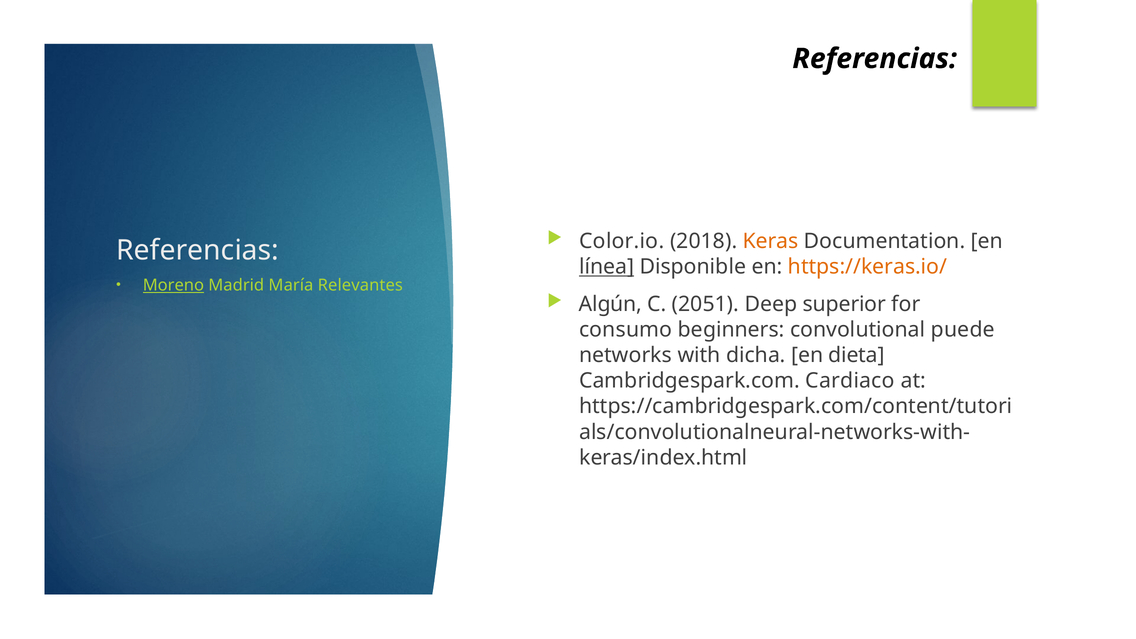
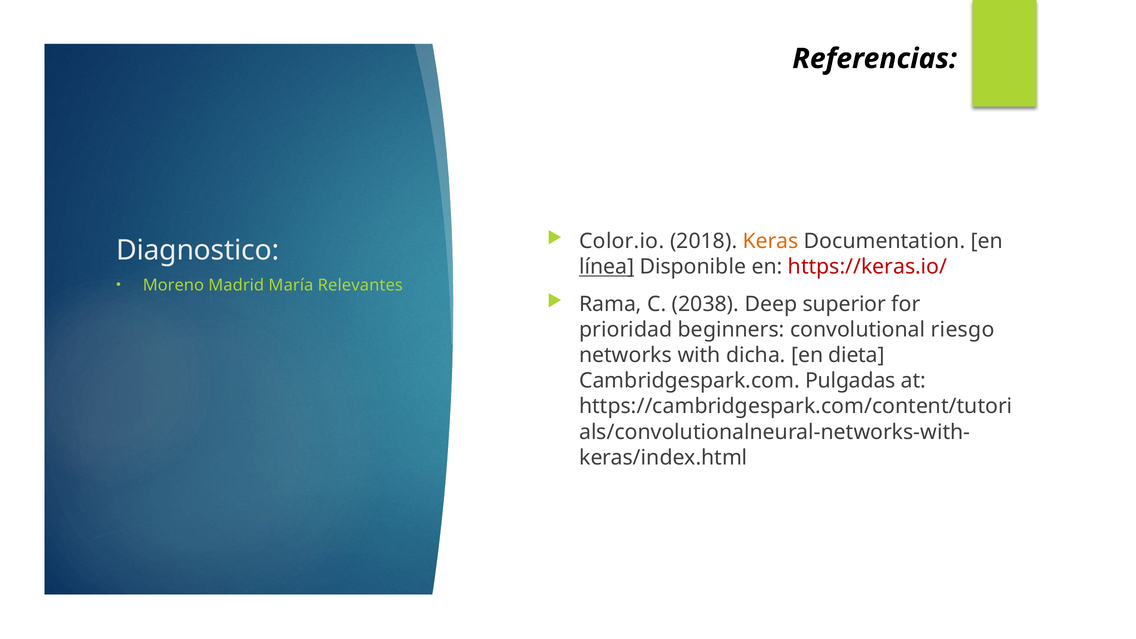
Referencias at (198, 250): Referencias -> Diagnostico
https://keras.io/ colour: orange -> red
Moreno underline: present -> none
Algún: Algún -> Rama
2051: 2051 -> 2038
consumo: consumo -> prioridad
puede: puede -> riesgo
Cardiaco: Cardiaco -> Pulgadas
